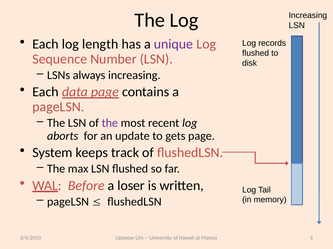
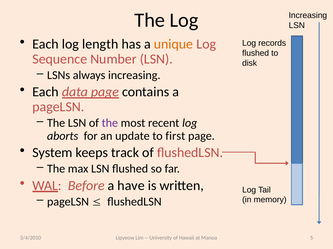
unique colour: purple -> orange
gets: gets -> first
loser: loser -> have
